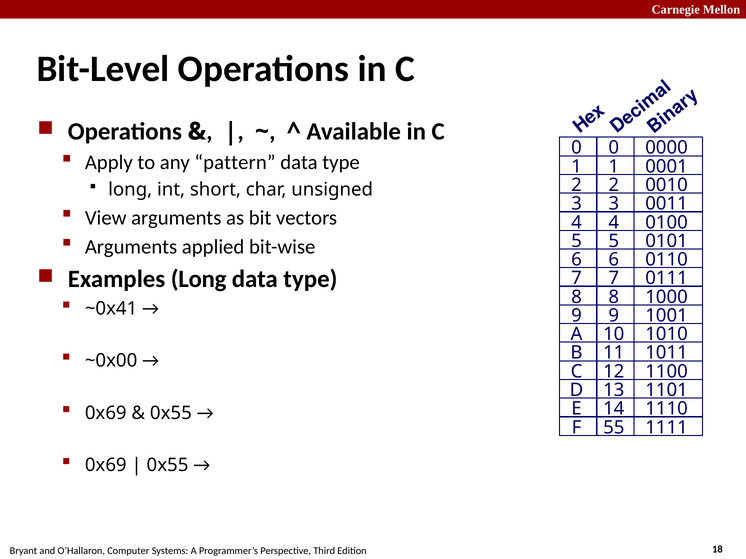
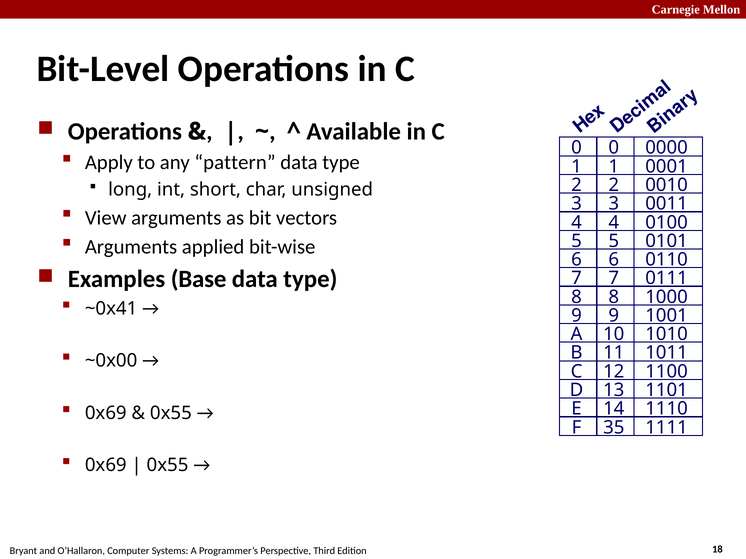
Examples Long: Long -> Base
55: 55 -> 35
